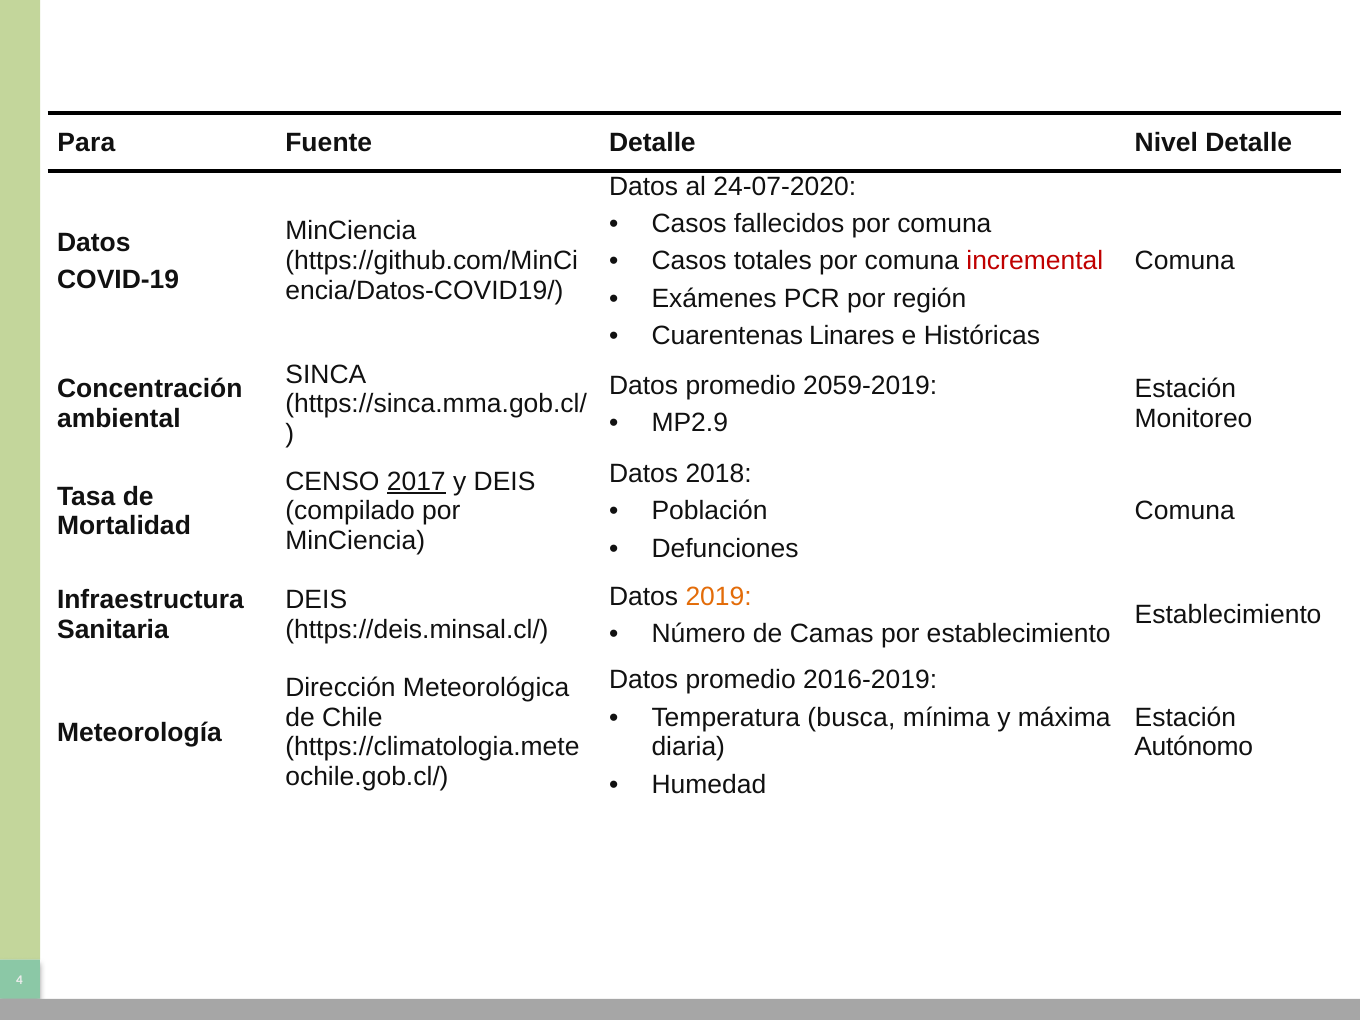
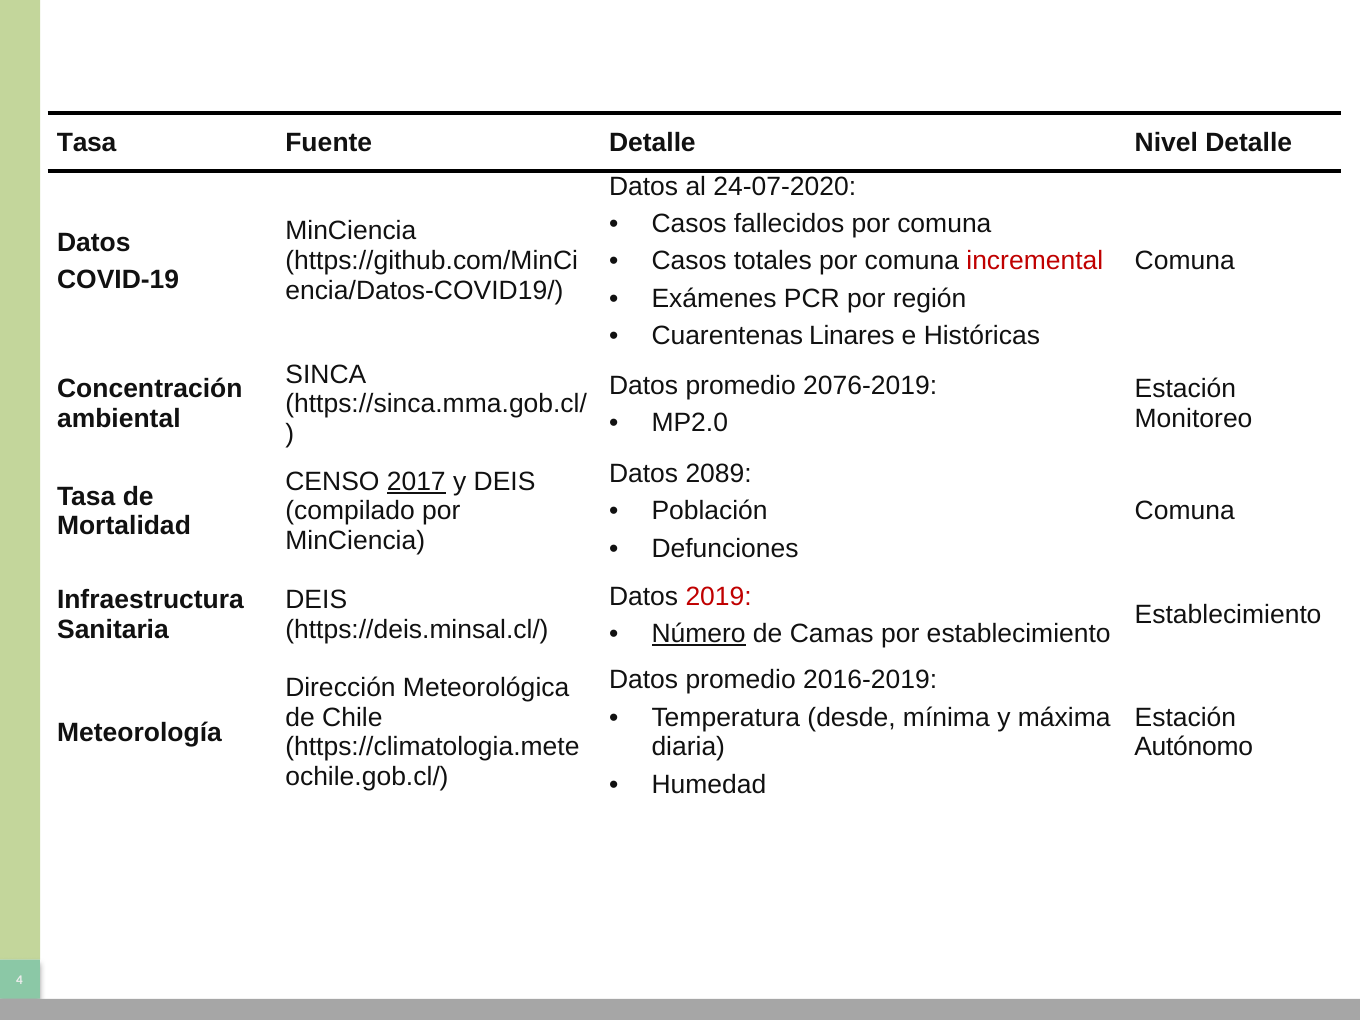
Para at (86, 142): Para -> Tasa
2059-2019: 2059-2019 -> 2076-2019
MP2.9: MP2.9 -> MP2.0
2018: 2018 -> 2089
2019 colour: orange -> red
Número underline: none -> present
busca: busca -> desde
